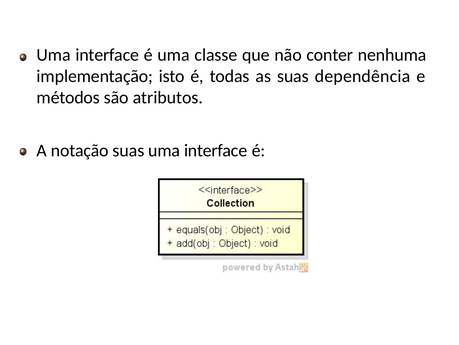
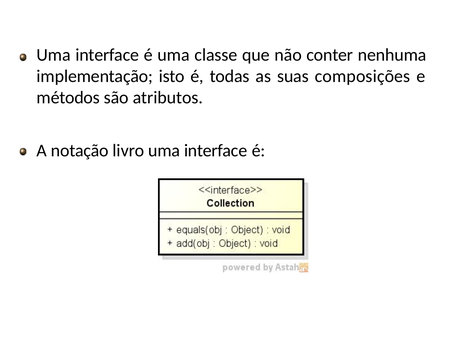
dependência: dependência -> composições
notação suas: suas -> livro
